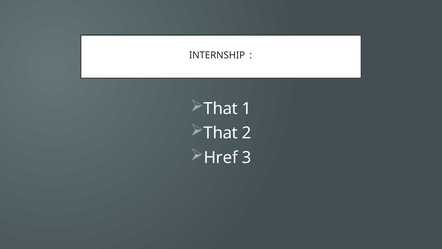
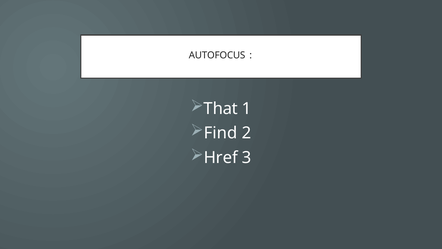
INTERNSHIP: INTERNSHIP -> AUTOFOCUS
That at (221, 133): That -> Find
